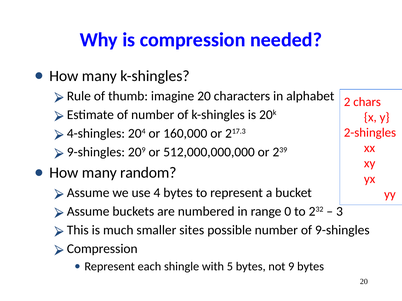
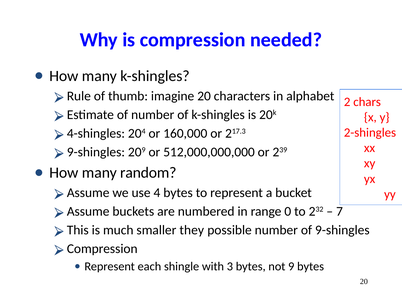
3: 3 -> 7
sites: sites -> they
5: 5 -> 3
